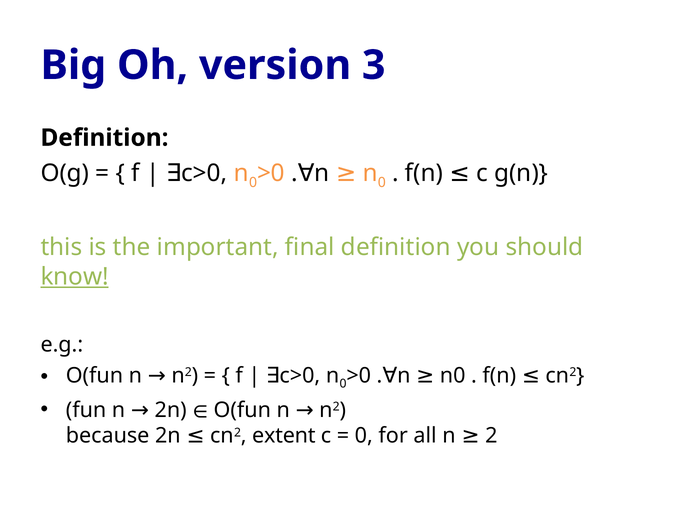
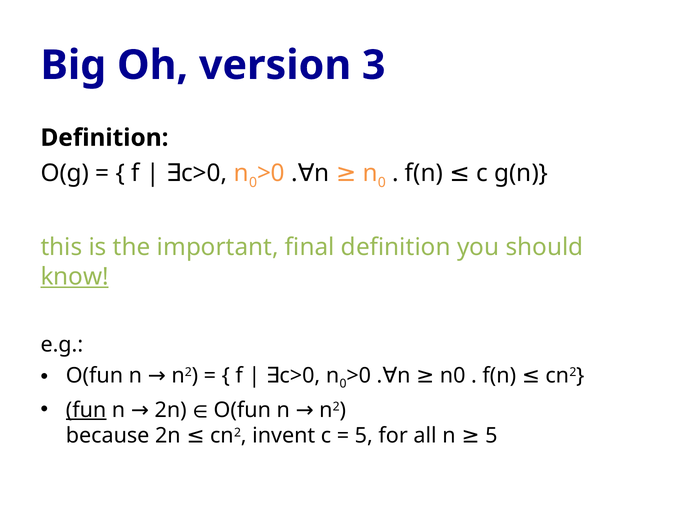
fun underline: none -> present
extent: extent -> invent
0 at (364, 436): 0 -> 5
2 at (491, 436): 2 -> 5
